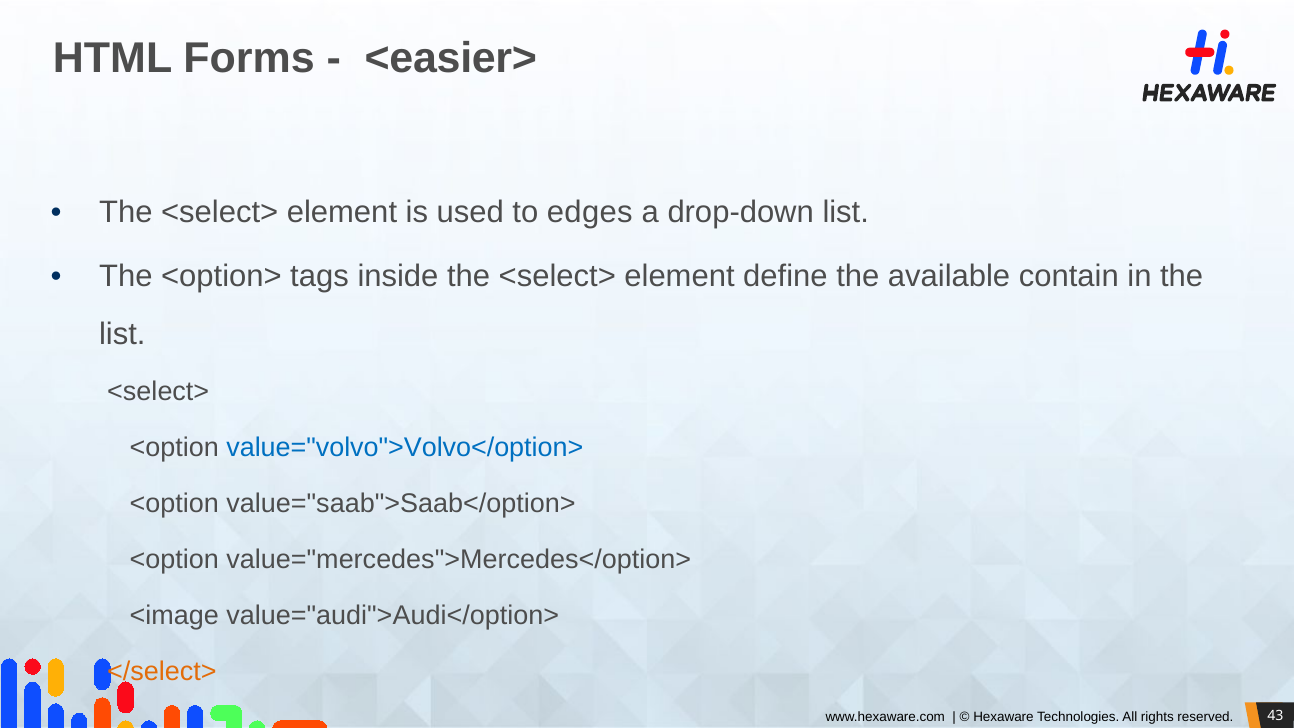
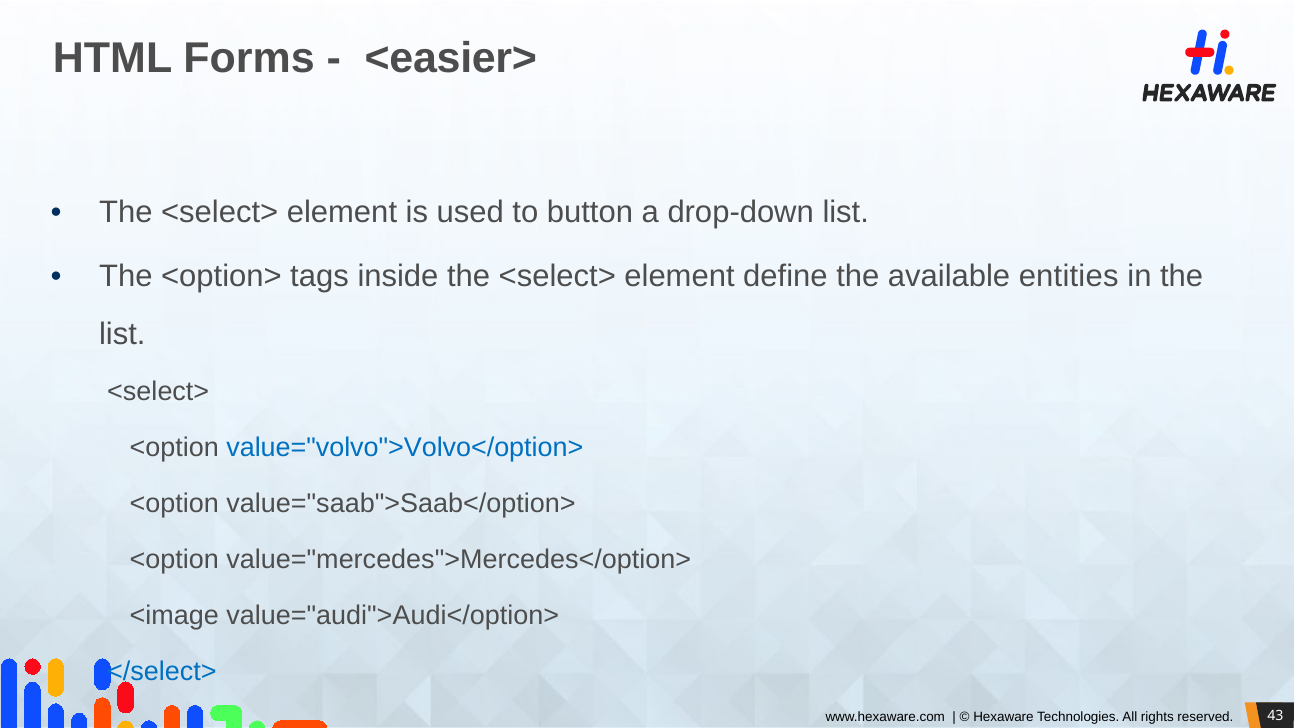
edges: edges -> button
contain: contain -> entities
</select> colour: orange -> blue
